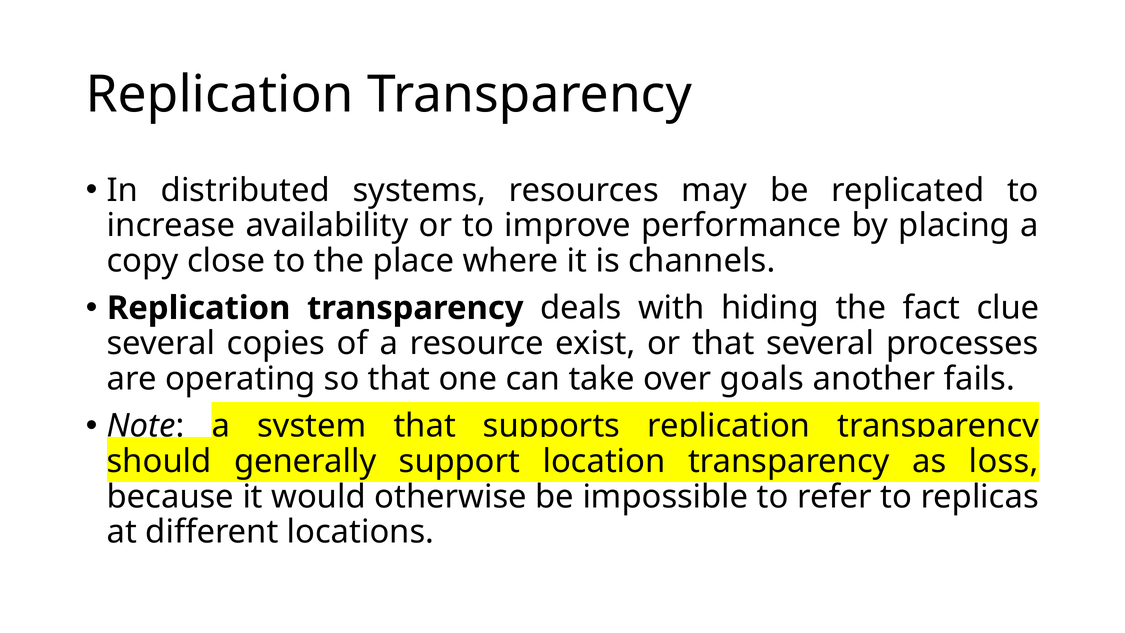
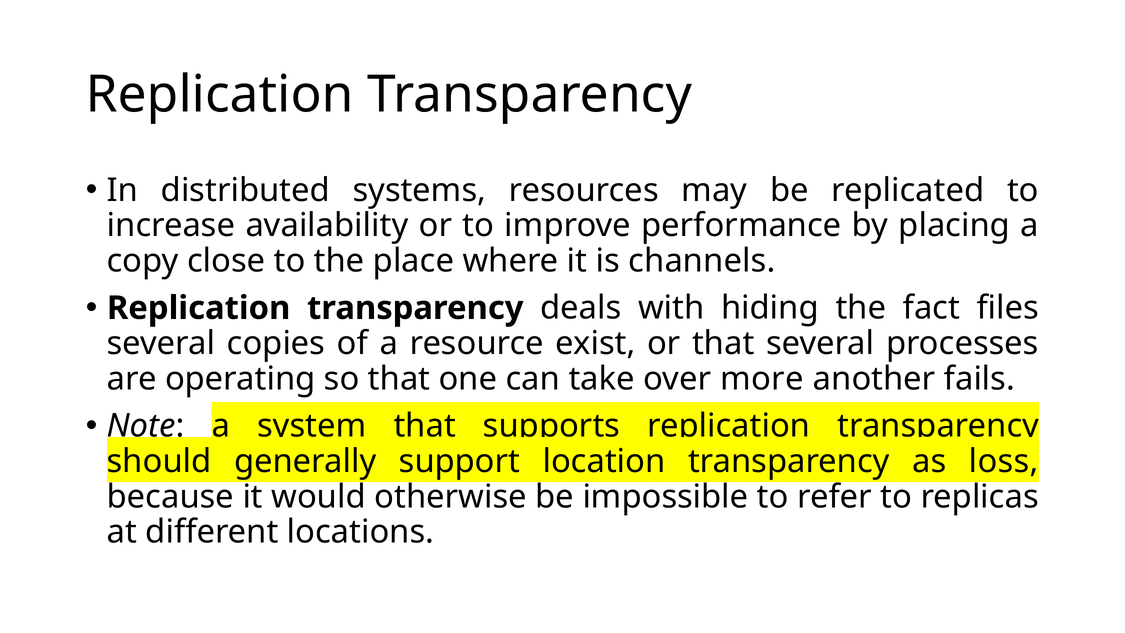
clue: clue -> files
goals: goals -> more
